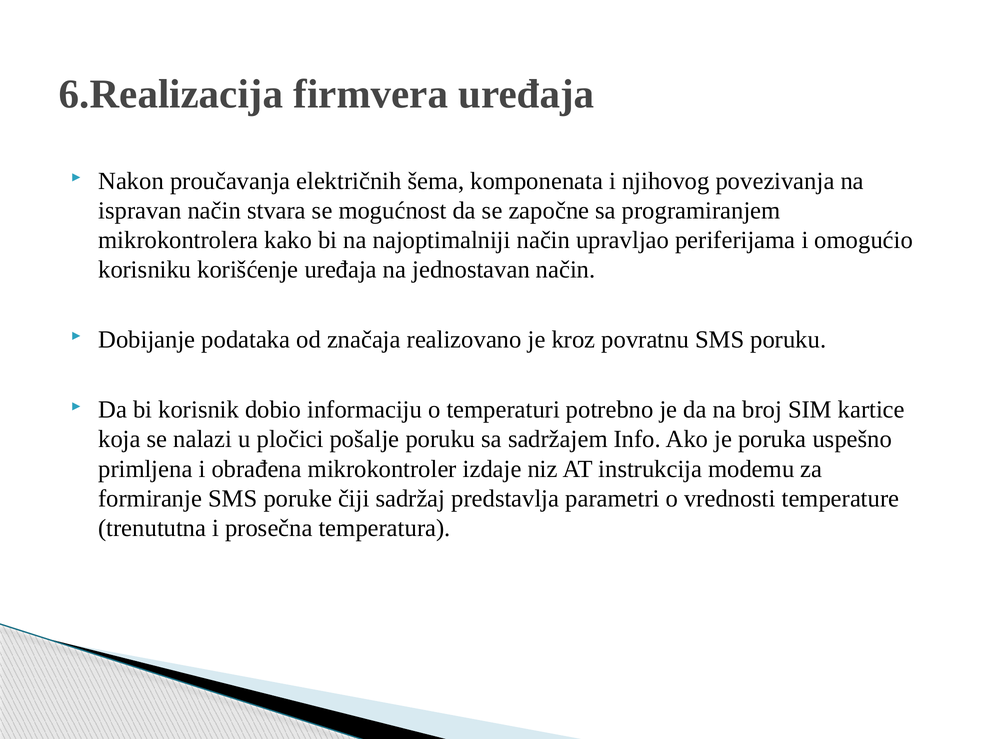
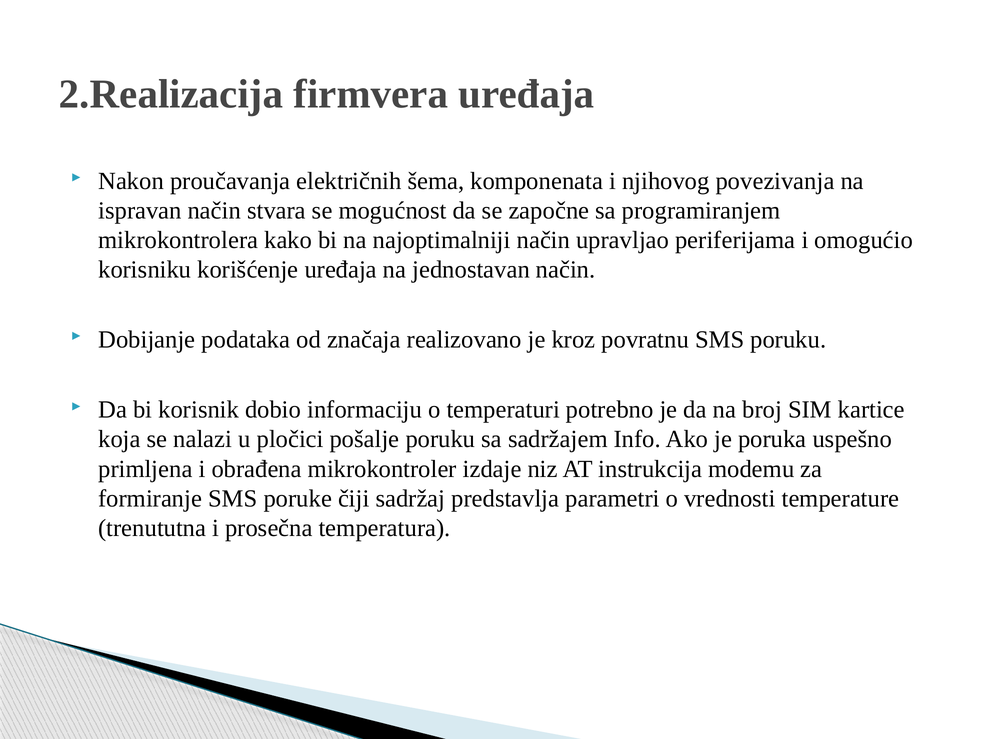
6.Realizacija: 6.Realizacija -> 2.Realizacija
